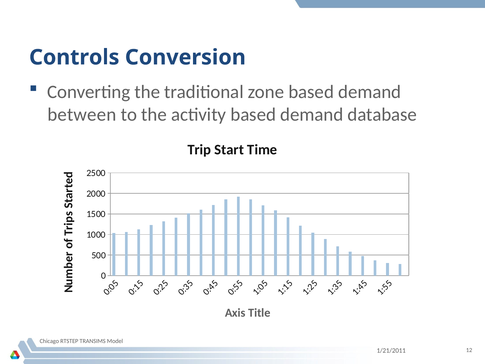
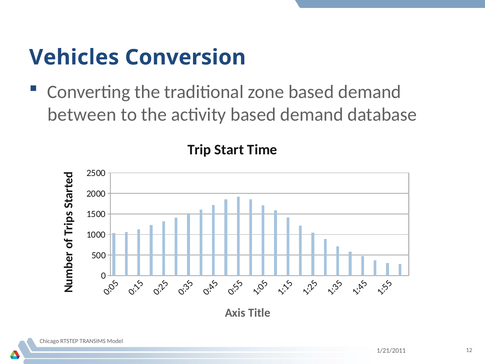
Controls: Controls -> Vehicles
